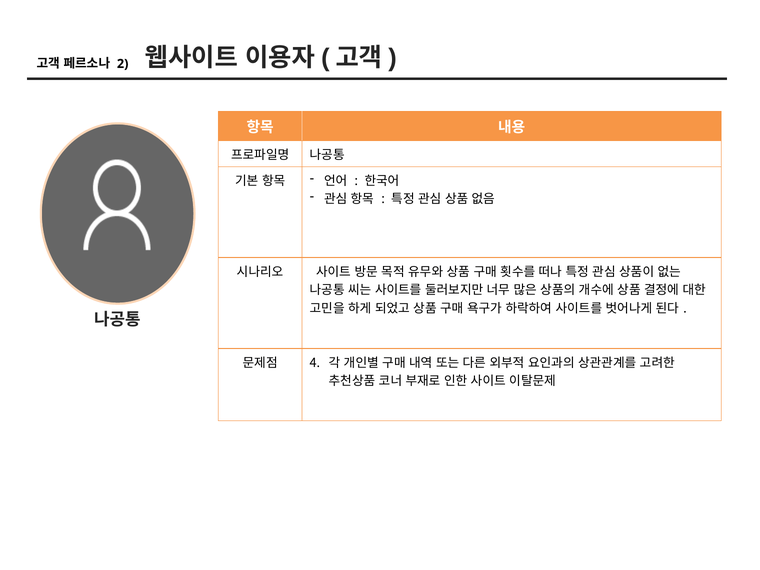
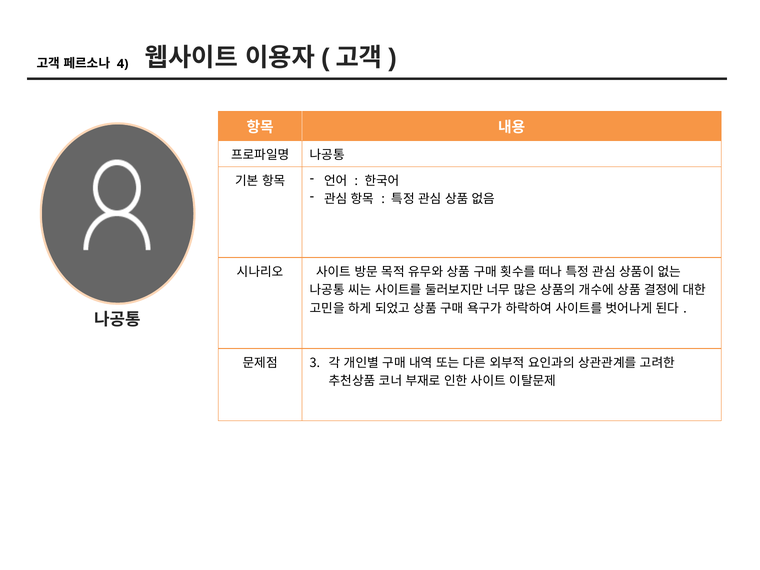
2: 2 -> 4
4: 4 -> 3
